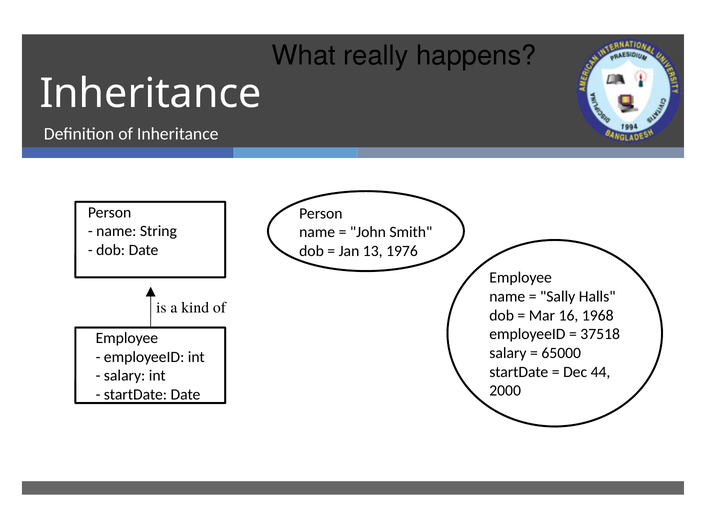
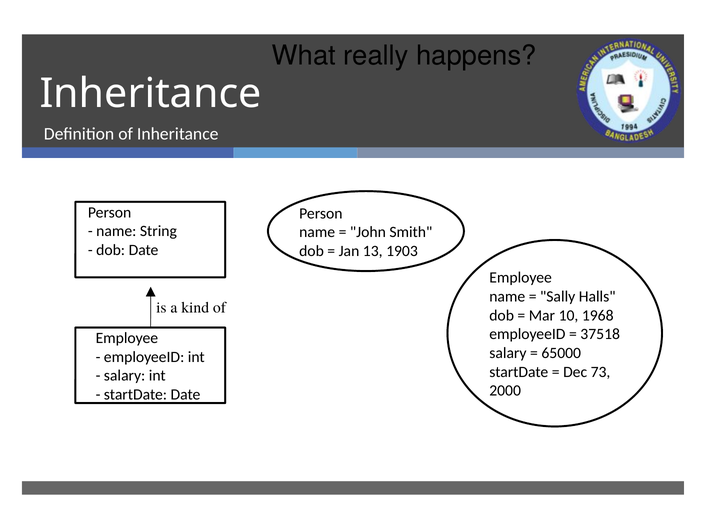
1976: 1976 -> 1903
16: 16 -> 10
44: 44 -> 73
